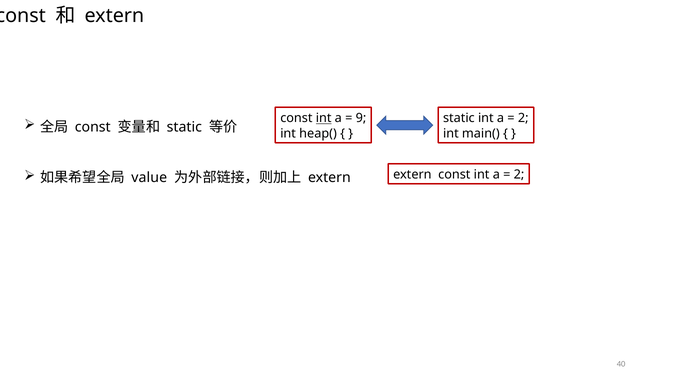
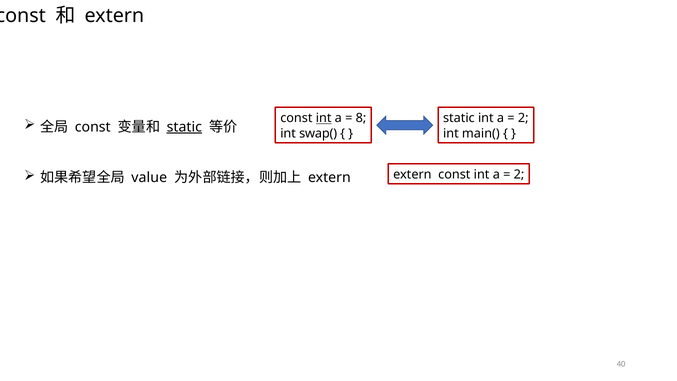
9: 9 -> 8
static at (184, 127) underline: none -> present
heap(: heap( -> swap(
